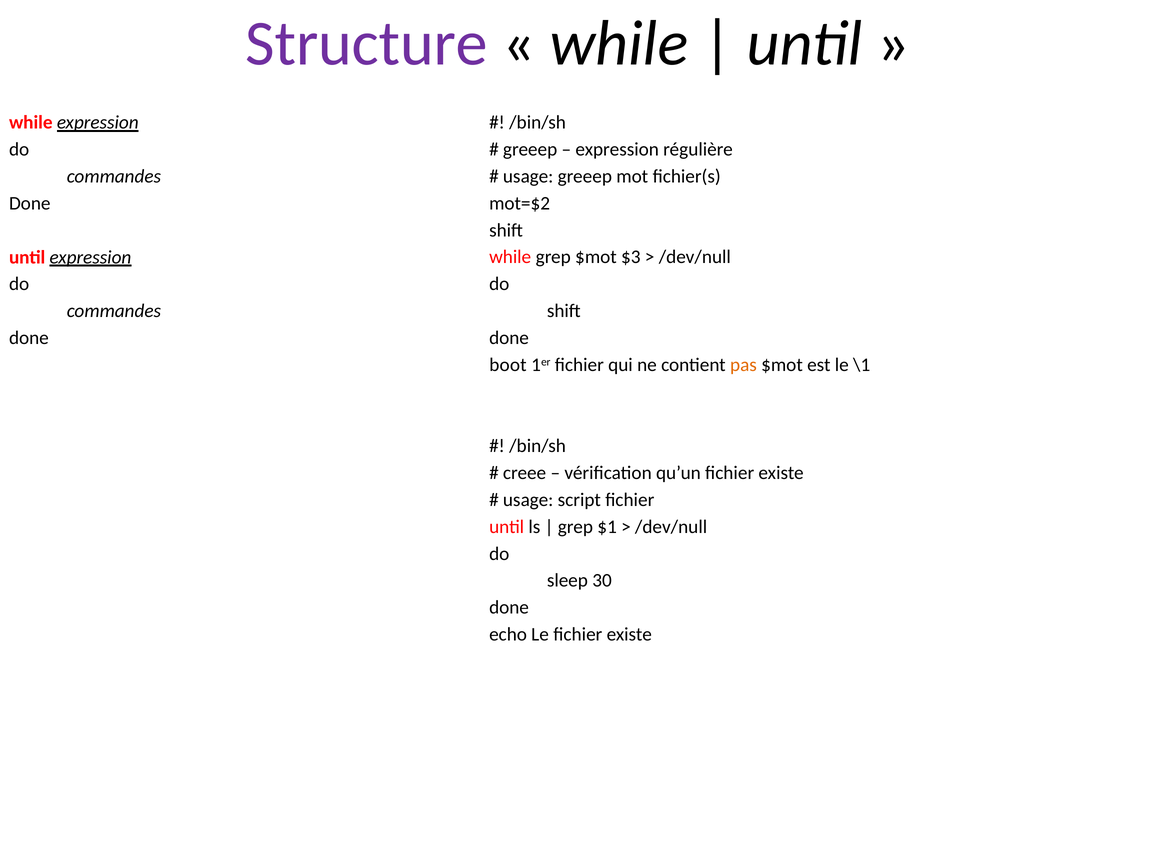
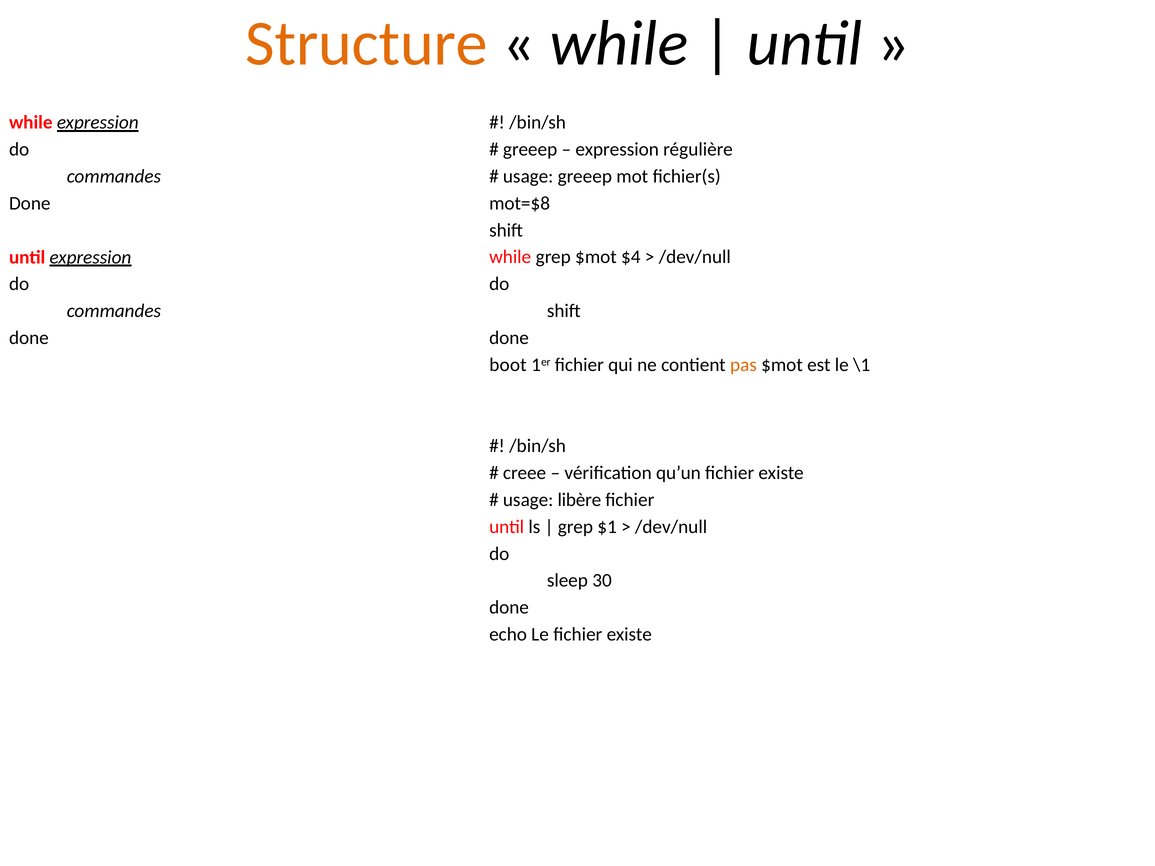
Structure colour: purple -> orange
mot=$2: mot=$2 -> mot=$8
$3: $3 -> $4
script: script -> libère
